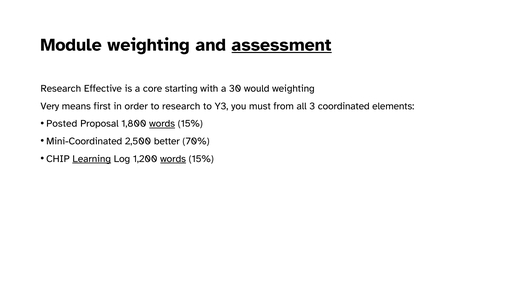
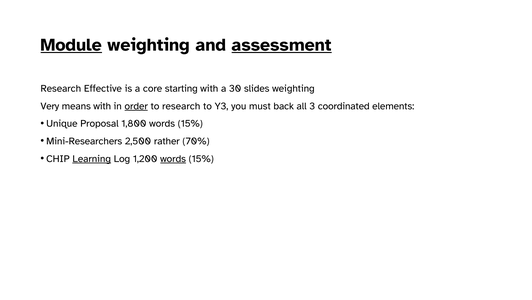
Module underline: none -> present
would: would -> slides
means first: first -> with
order underline: none -> present
from: from -> back
Posted: Posted -> Unique
words at (162, 123) underline: present -> none
Mini-Coordinated: Mini-Coordinated -> Mini-Researchers
better: better -> rather
